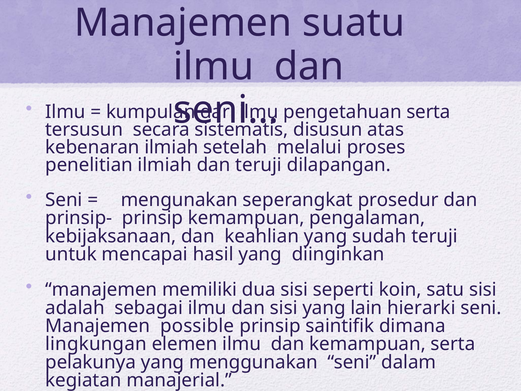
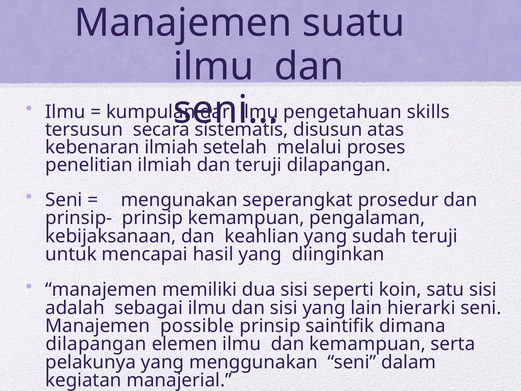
pengetahuan serta: serta -> skills
lingkungan at (96, 344): lingkungan -> dilapangan
